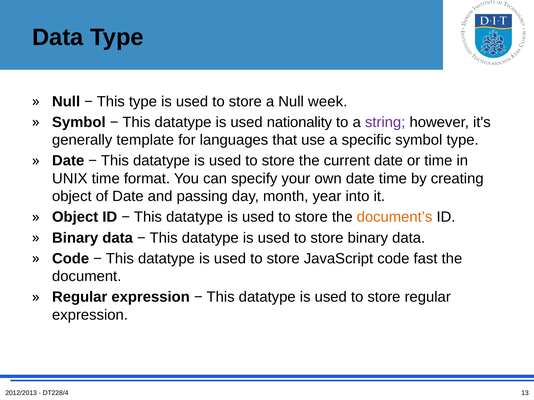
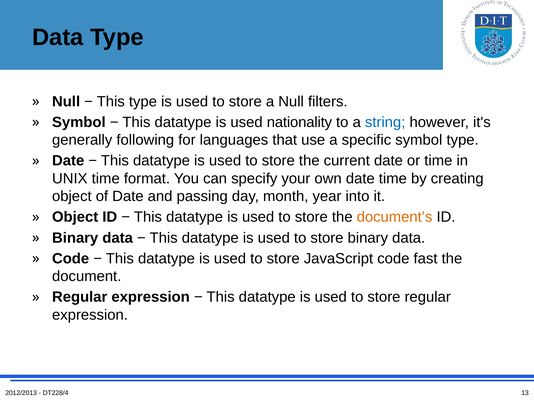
week: week -> filters
string colour: purple -> blue
template: template -> following
